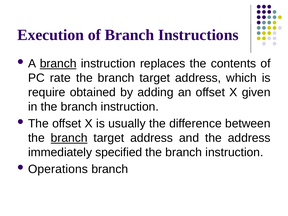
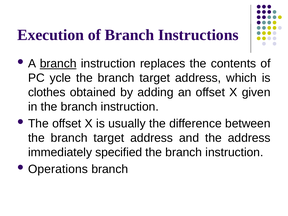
rate: rate -> ycle
require: require -> clothes
branch at (69, 138) underline: present -> none
